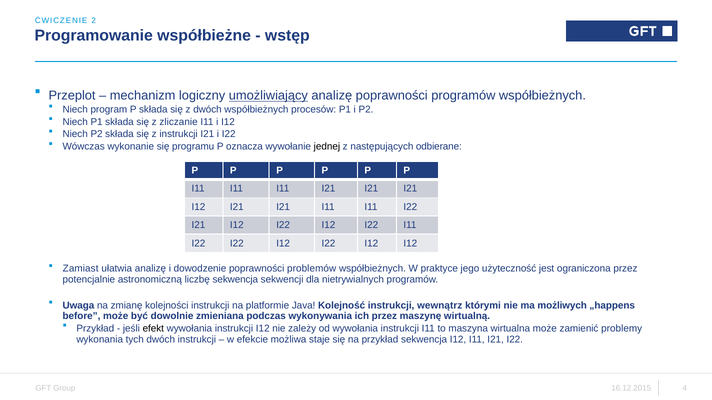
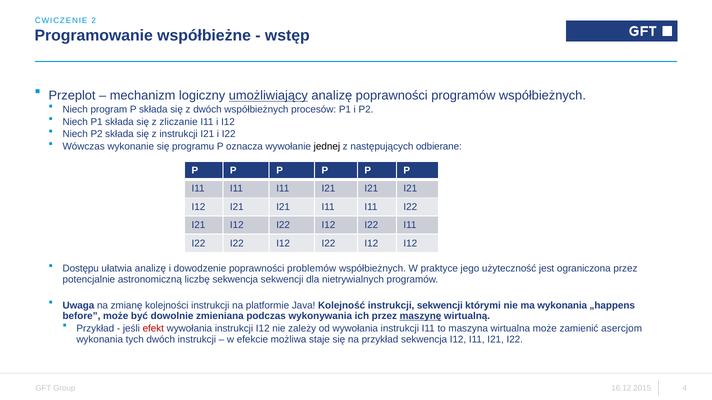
Zamiast: Zamiast -> Dostępu
instrukcji wewnątrz: wewnątrz -> sekwencji
ma możliwych: możliwych -> wykonania
maszynę underline: none -> present
efekt colour: black -> red
problemy: problemy -> asercjom
